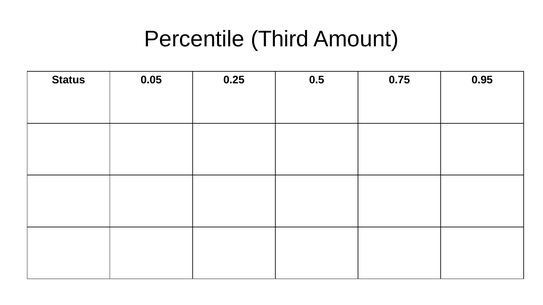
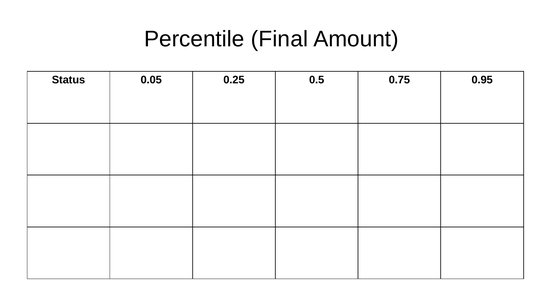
Third: Third -> Final
